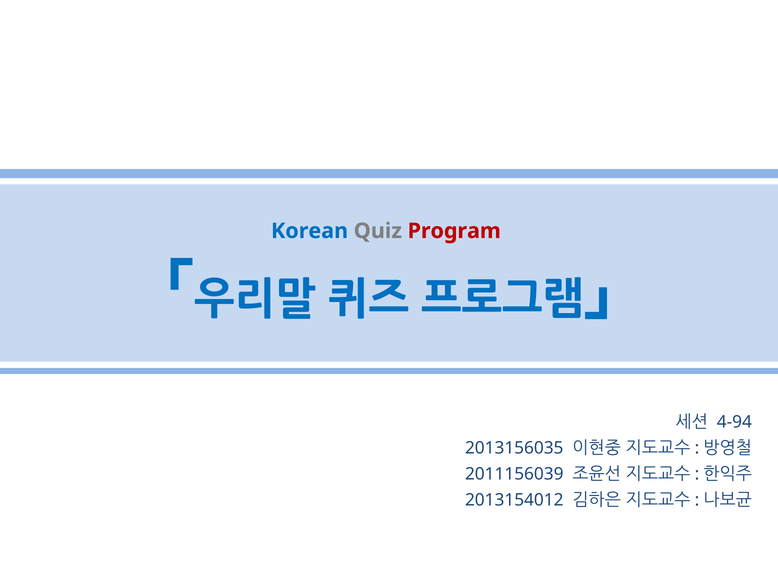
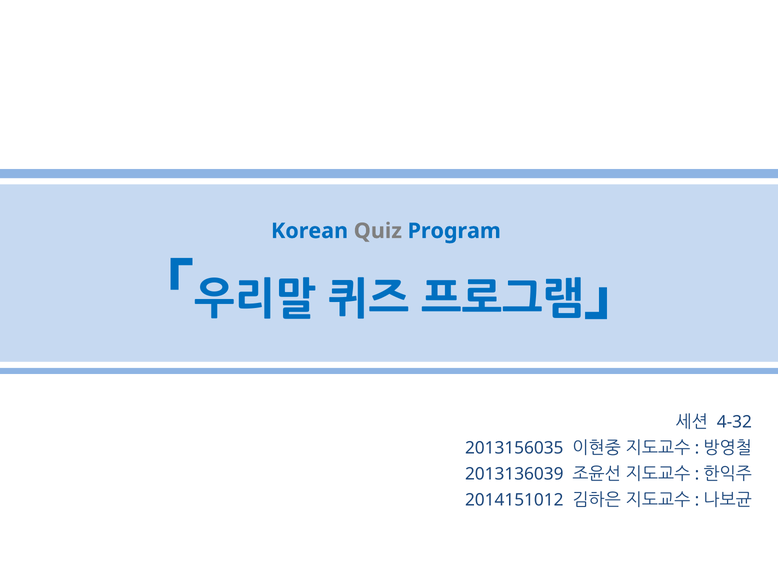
Program colour: red -> blue
4-94: 4-94 -> 4-32
2011156039: 2011156039 -> 2013136039
2013154012: 2013154012 -> 2014151012
